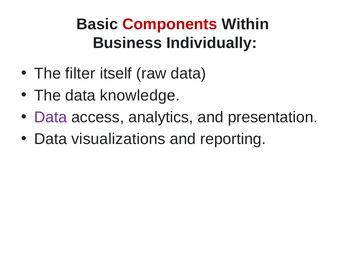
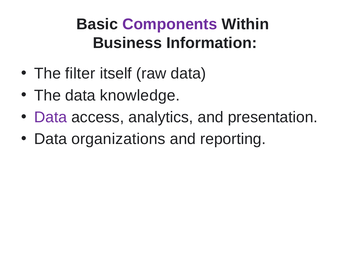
Components colour: red -> purple
Individually: Individually -> Information
visualizations: visualizations -> organizations
